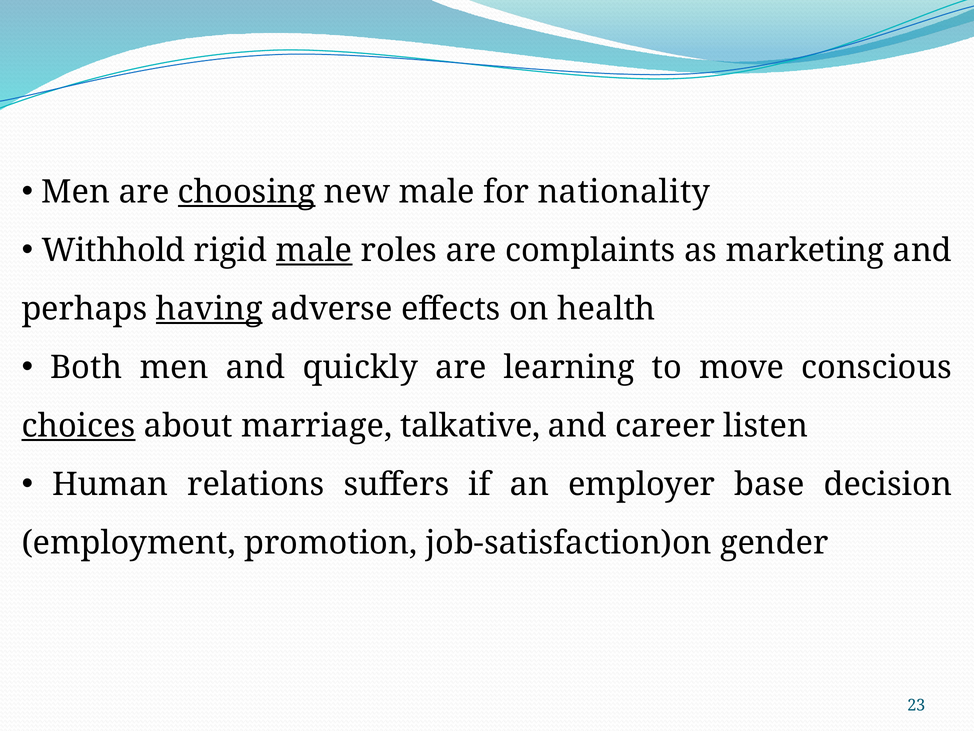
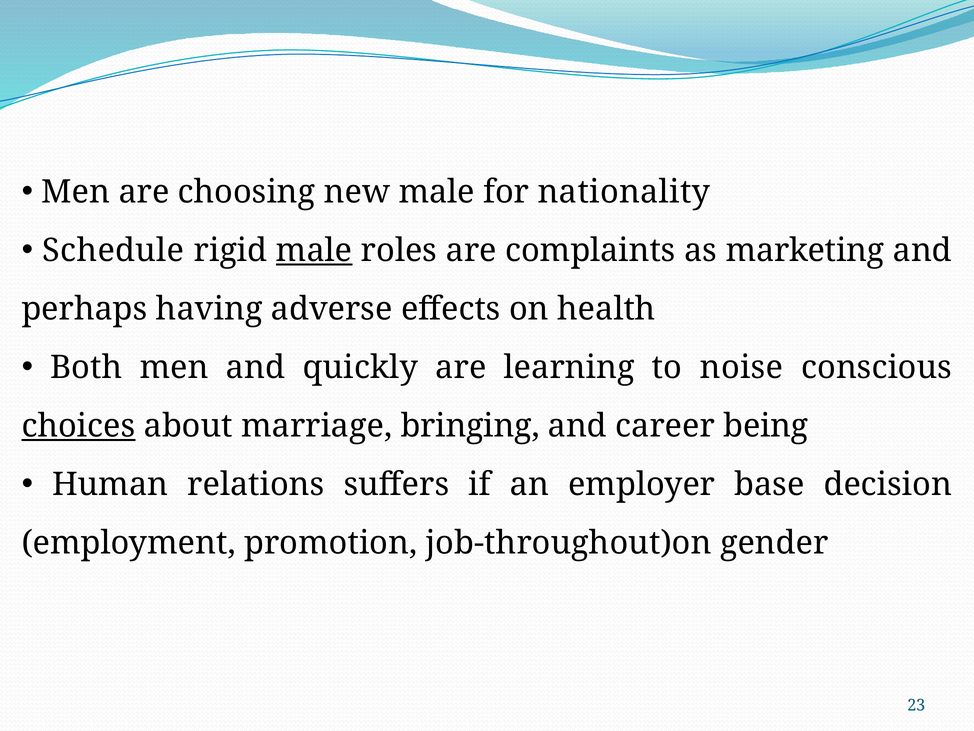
choosing underline: present -> none
Withhold: Withhold -> Schedule
having underline: present -> none
move: move -> noise
talkative: talkative -> bringing
listen: listen -> being
job-satisfaction)on: job-satisfaction)on -> job-throughout)on
